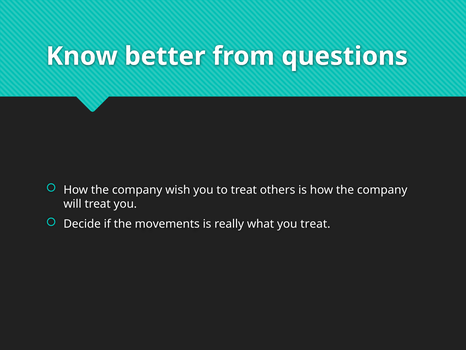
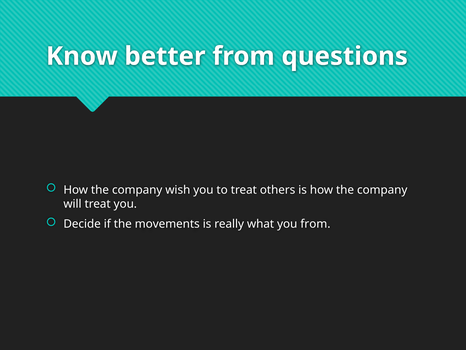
you treat: treat -> from
